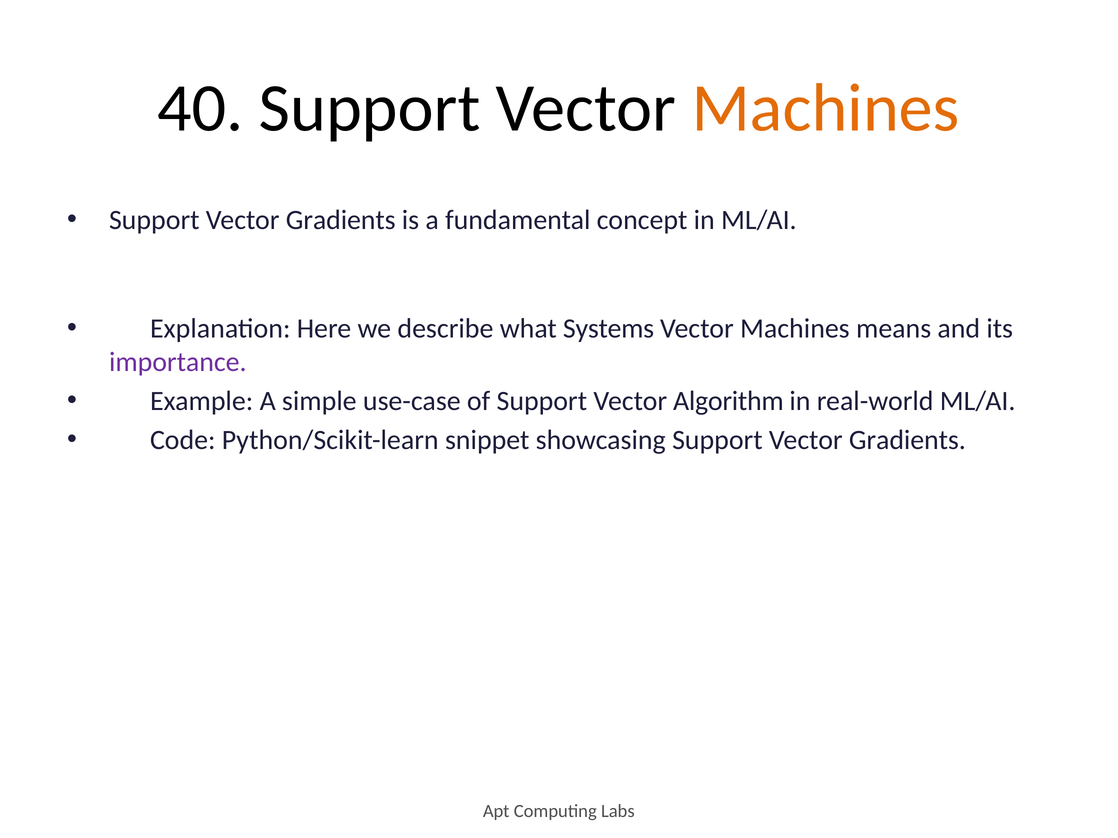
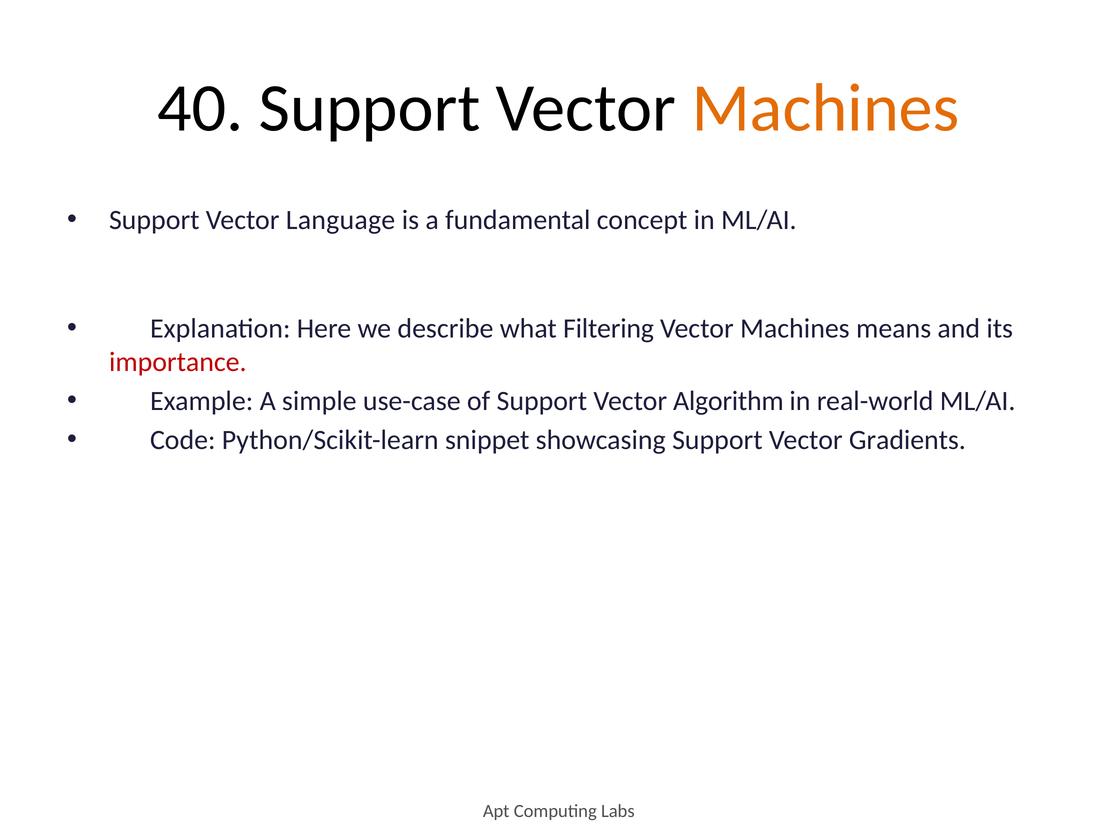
Gradients at (341, 220): Gradients -> Language
Systems: Systems -> Filtering
importance colour: purple -> red
